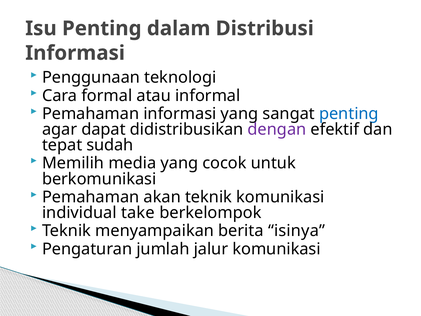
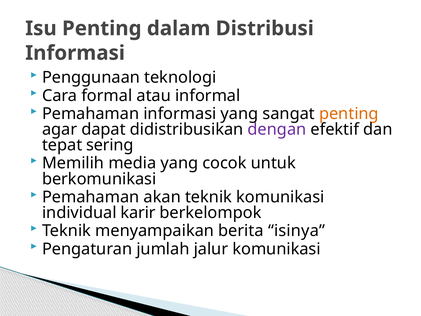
penting at (349, 114) colour: blue -> orange
sudah: sudah -> sering
take: take -> karir
